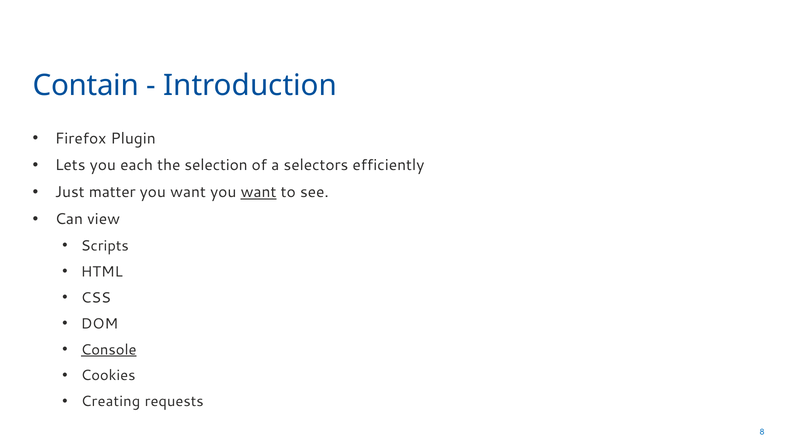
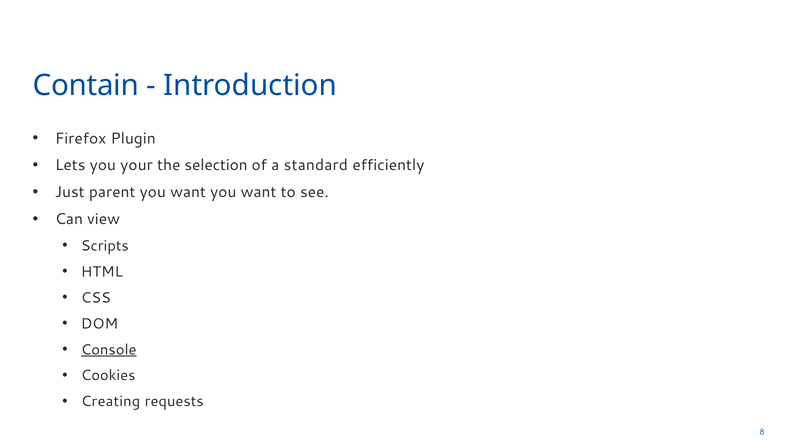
each: each -> your
selectors: selectors -> standard
matter: matter -> parent
want at (259, 192) underline: present -> none
